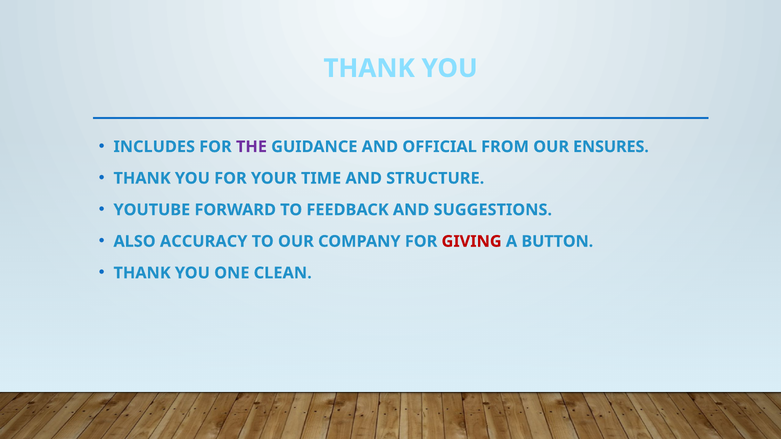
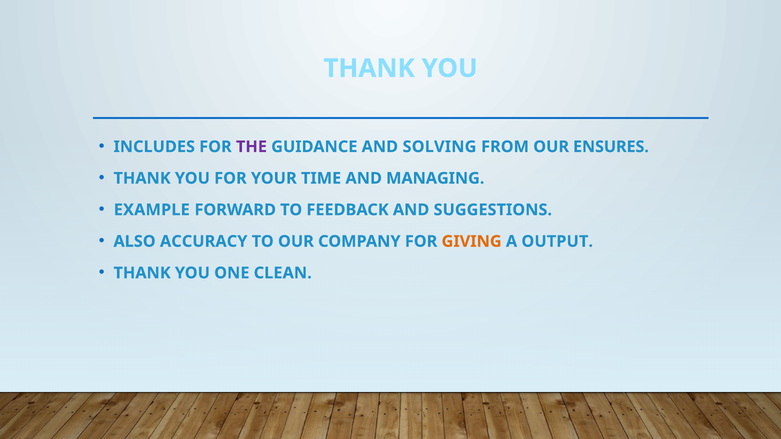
OFFICIAL: OFFICIAL -> SOLVING
STRUCTURE: STRUCTURE -> MANAGING
YOUTUBE: YOUTUBE -> EXAMPLE
GIVING colour: red -> orange
BUTTON: BUTTON -> OUTPUT
